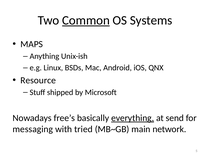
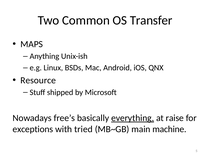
Common underline: present -> none
Systems: Systems -> Transfer
send: send -> raise
messaging: messaging -> exceptions
network: network -> machine
